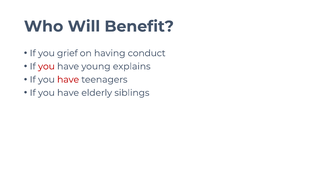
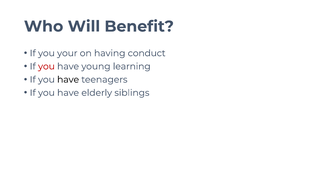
grief: grief -> your
explains: explains -> learning
have at (68, 79) colour: red -> black
